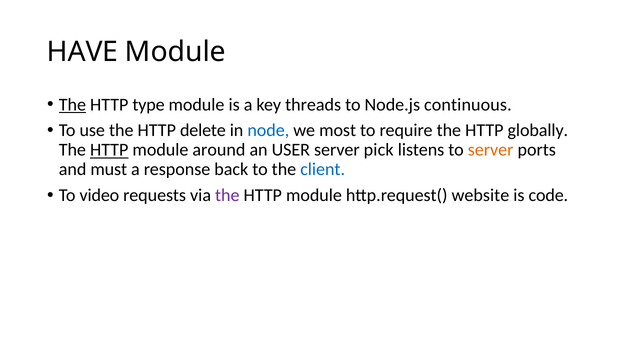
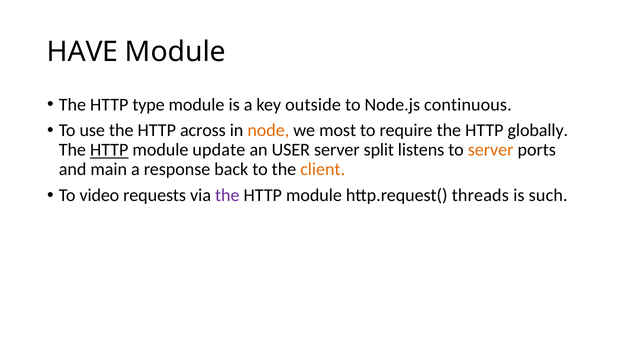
The at (72, 105) underline: present -> none
threads: threads -> outside
delete: delete -> across
node colour: blue -> orange
around: around -> update
pick: pick -> split
must: must -> main
client colour: blue -> orange
website: website -> threads
code: code -> such
